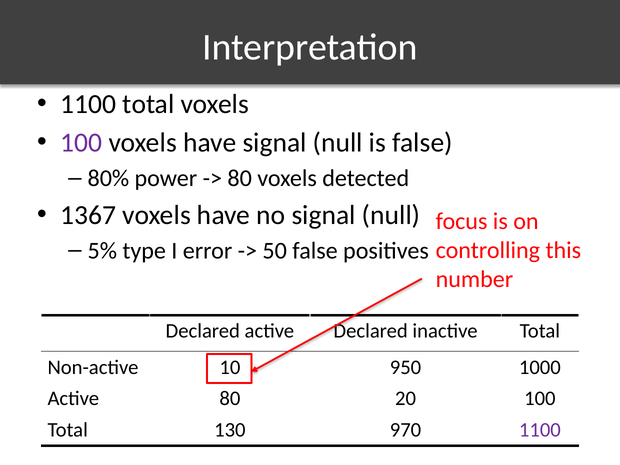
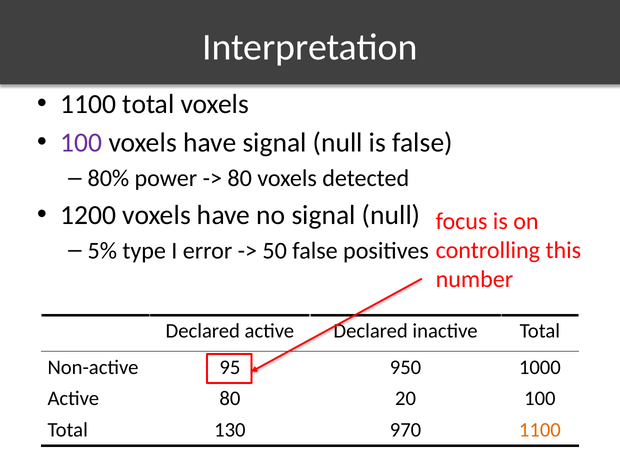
1367: 1367 -> 1200
10: 10 -> 95
1100 at (540, 430) colour: purple -> orange
